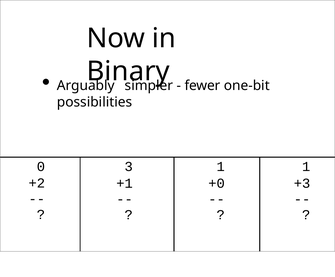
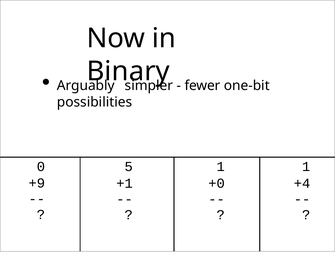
3: 3 -> 5
+2: +2 -> +9
+3: +3 -> +4
